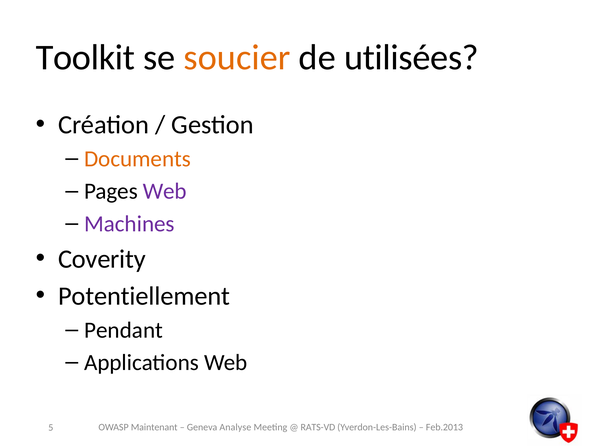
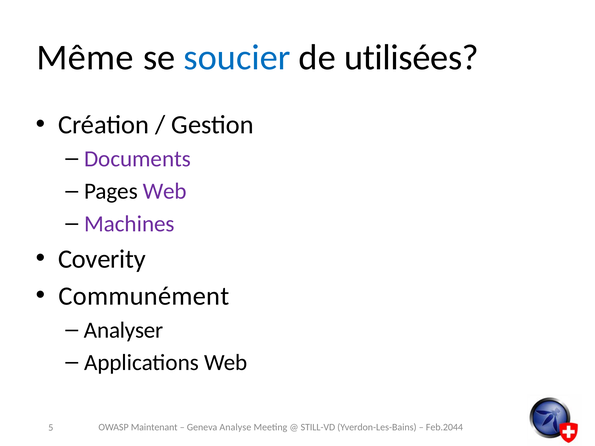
Toolkit: Toolkit -> Même
soucier colour: orange -> blue
Documents colour: orange -> purple
Potentiellement: Potentiellement -> Communément
Pendant: Pendant -> Analyser
RATS-VD: RATS-VD -> STILL-VD
Feb.2013: Feb.2013 -> Feb.2044
